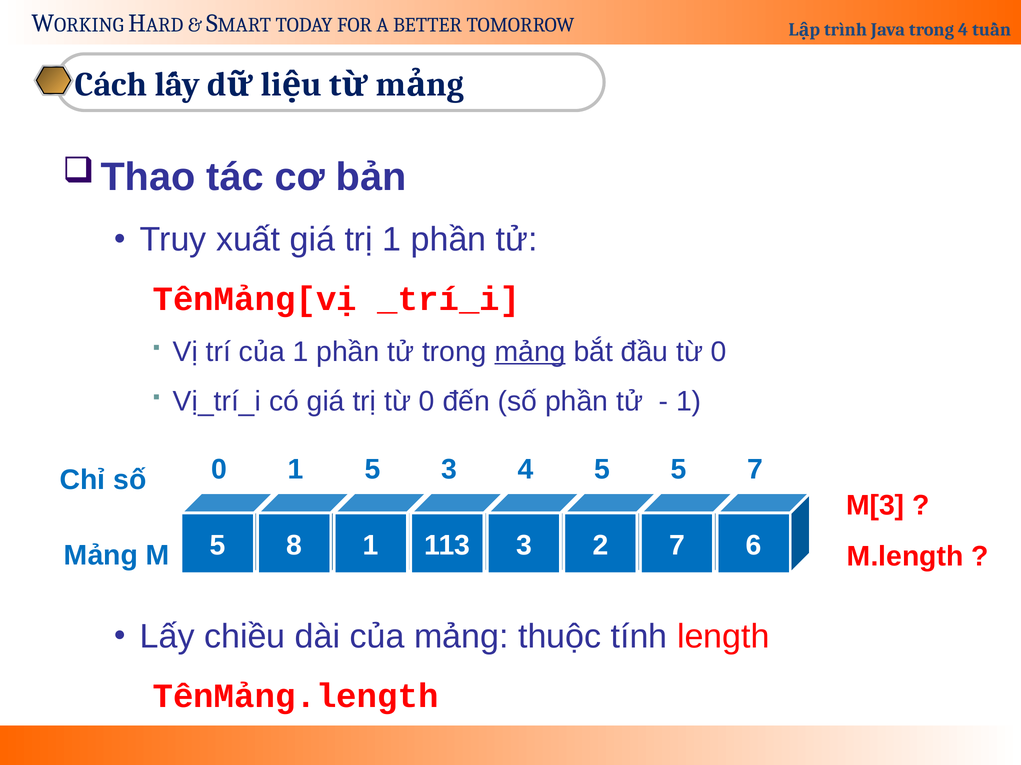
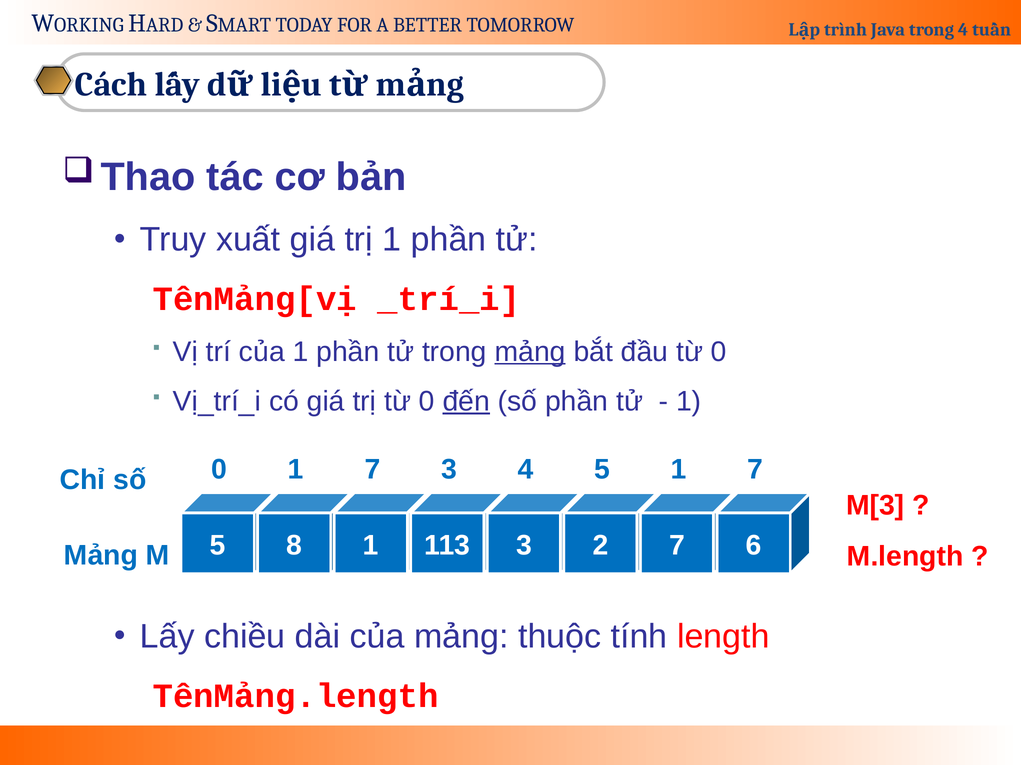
đến underline: none -> present
0 1 5: 5 -> 7
5 5: 5 -> 1
